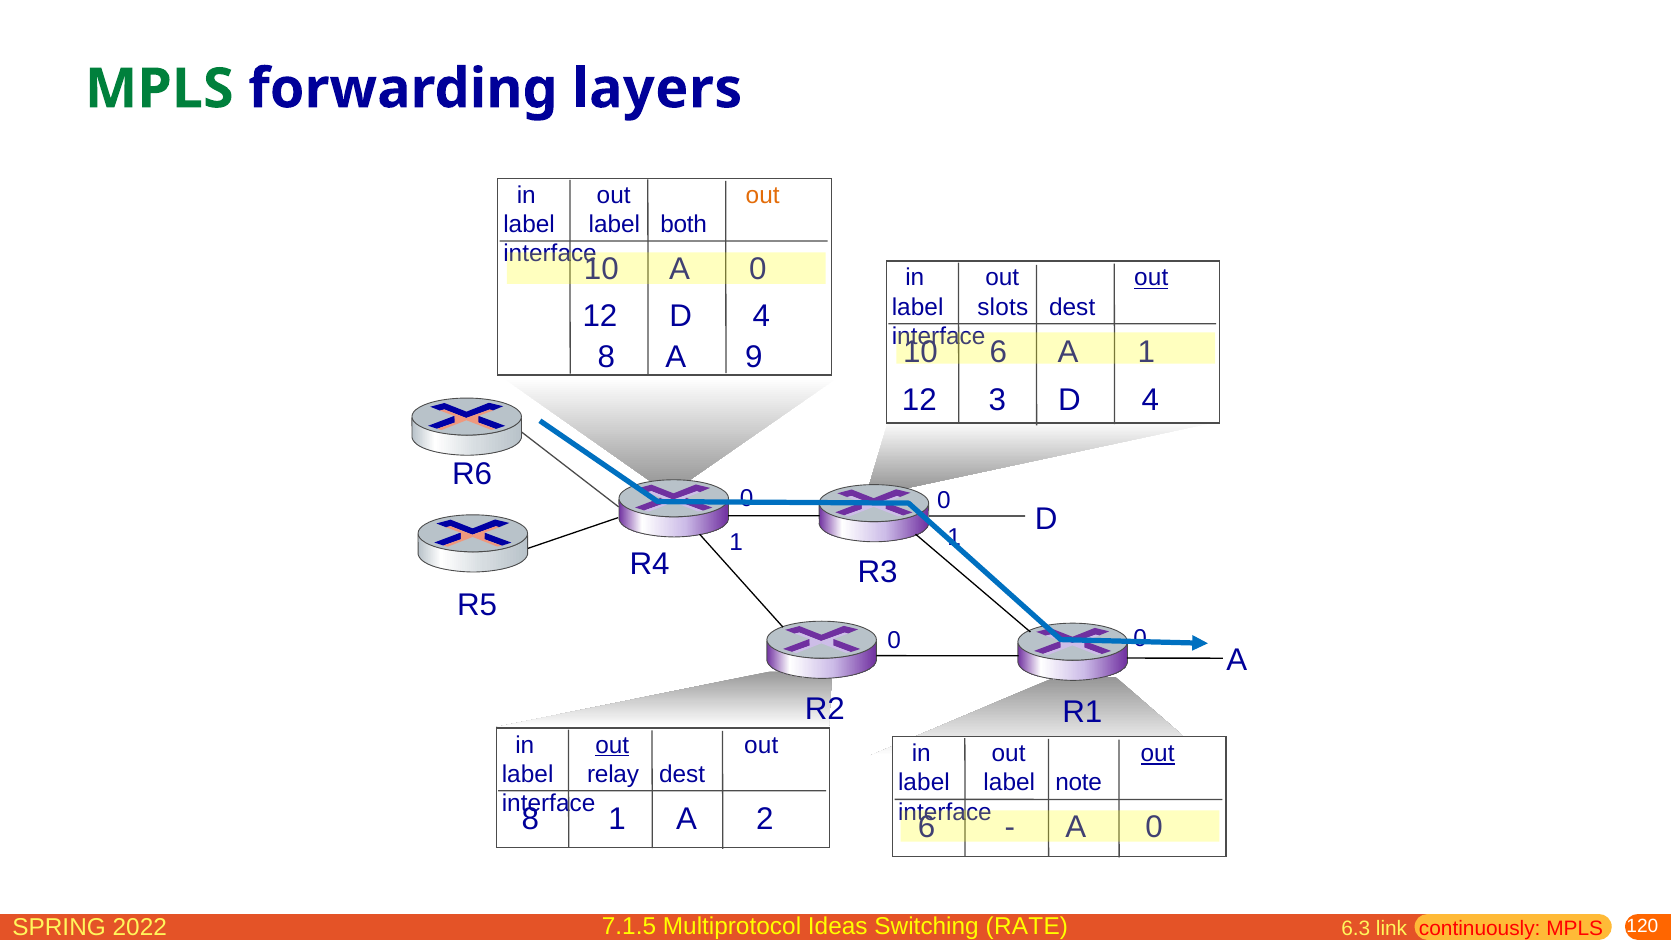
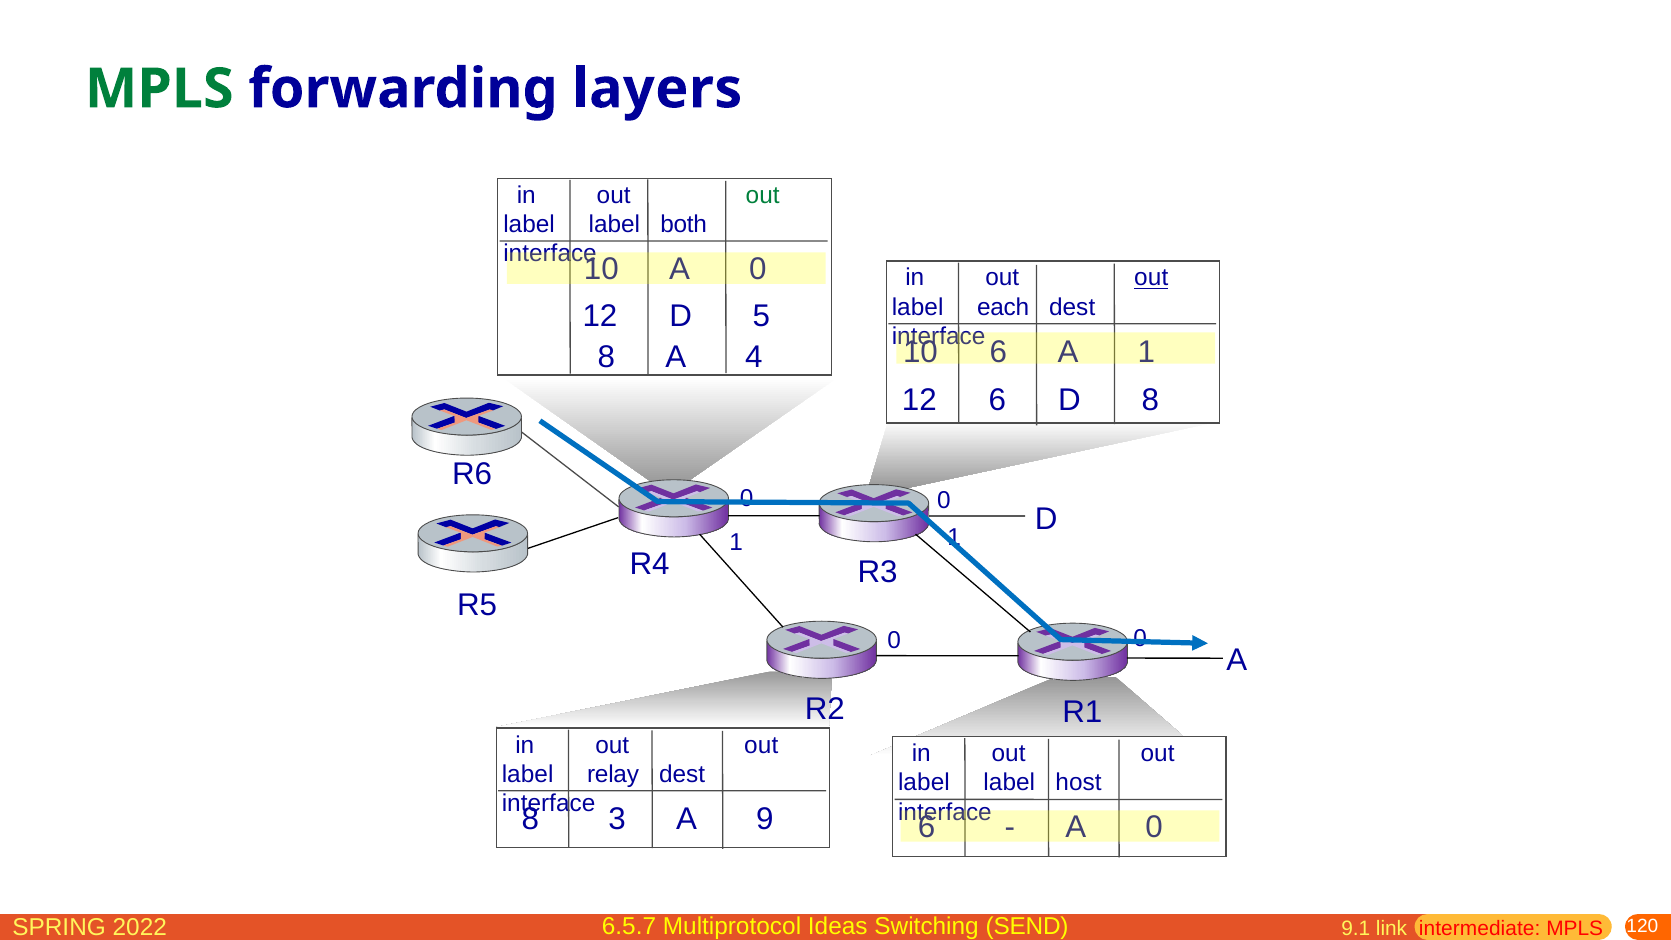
out at (763, 195) colour: orange -> green
slots: slots -> each
12 D 4: 4 -> 5
9: 9 -> 4
12 3: 3 -> 6
4 at (1150, 400): 4 -> 8
out at (612, 745) underline: present -> none
out at (1158, 754) underline: present -> none
note: note -> host
1 at (617, 819): 1 -> 3
2: 2 -> 9
7.1.5: 7.1.5 -> 6.5.7
RATE: RATE -> SEND
6.3: 6.3 -> 9.1
continuously: continuously -> intermediate
